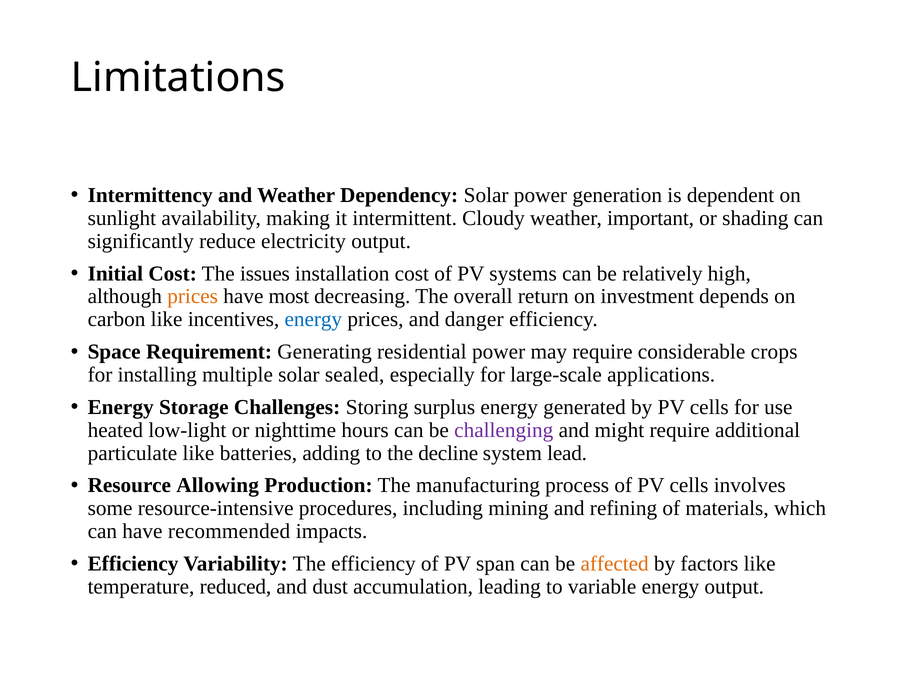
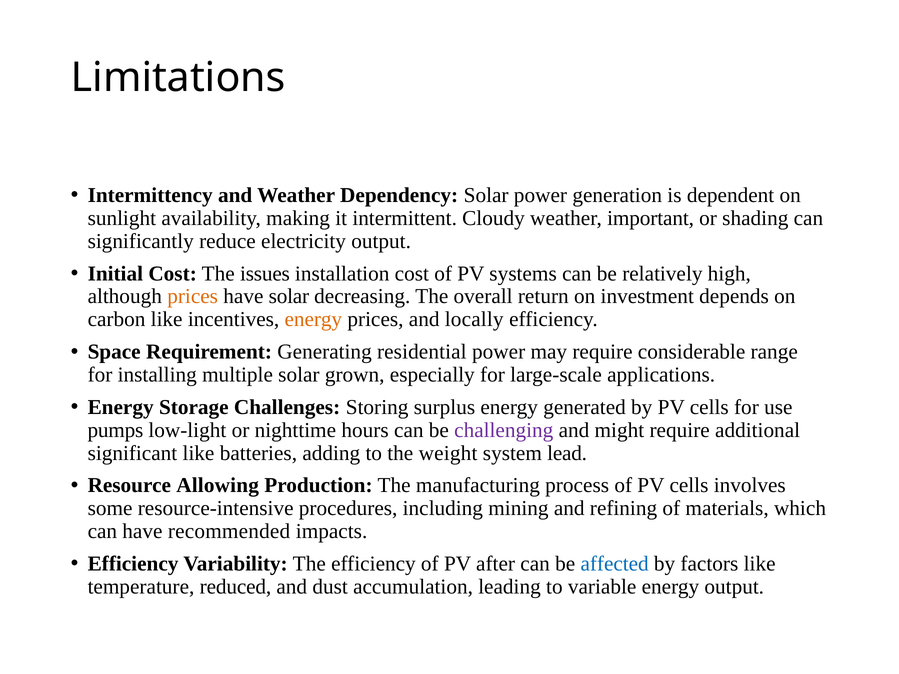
have most: most -> solar
energy at (313, 320) colour: blue -> orange
danger: danger -> locally
crops: crops -> range
sealed: sealed -> grown
heated: heated -> pumps
particulate: particulate -> significant
decline: decline -> weight
span: span -> after
affected colour: orange -> blue
